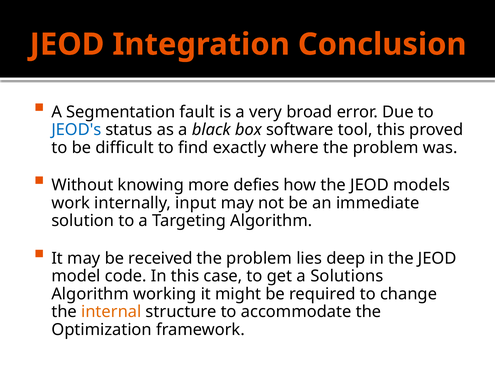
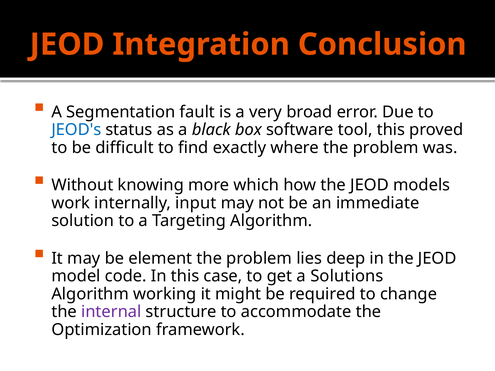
defies: defies -> which
received: received -> element
internal colour: orange -> purple
